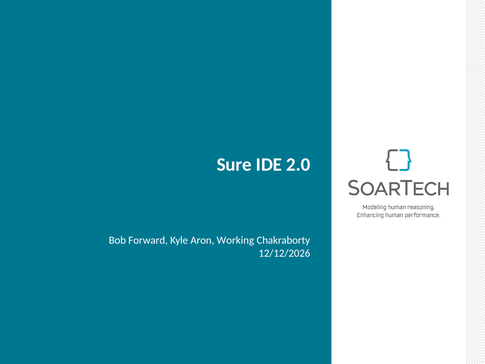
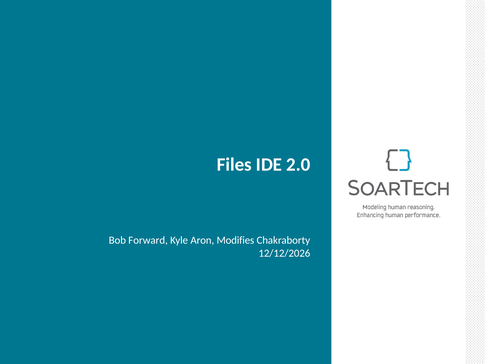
Sure: Sure -> Files
Working: Working -> Modifies
